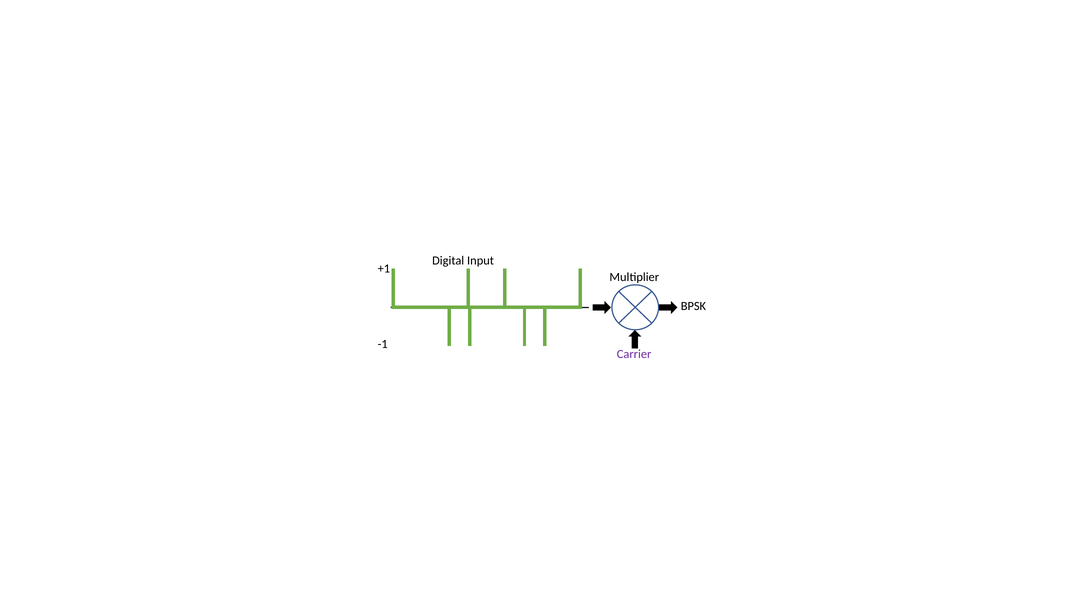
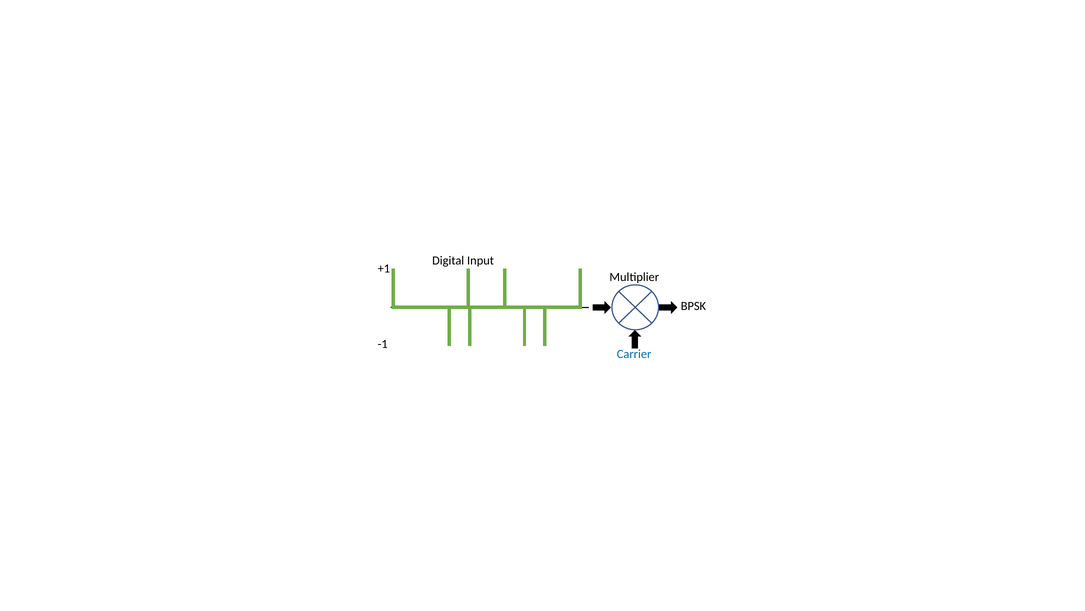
Carrier colour: purple -> blue
